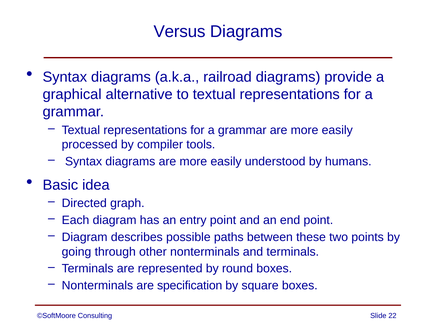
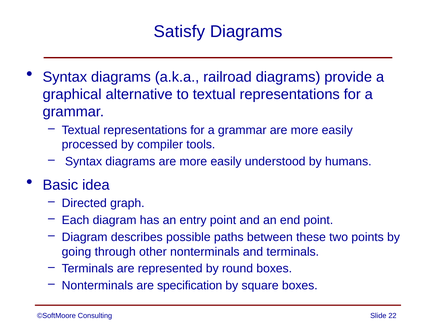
Versus: Versus -> Satisfy
